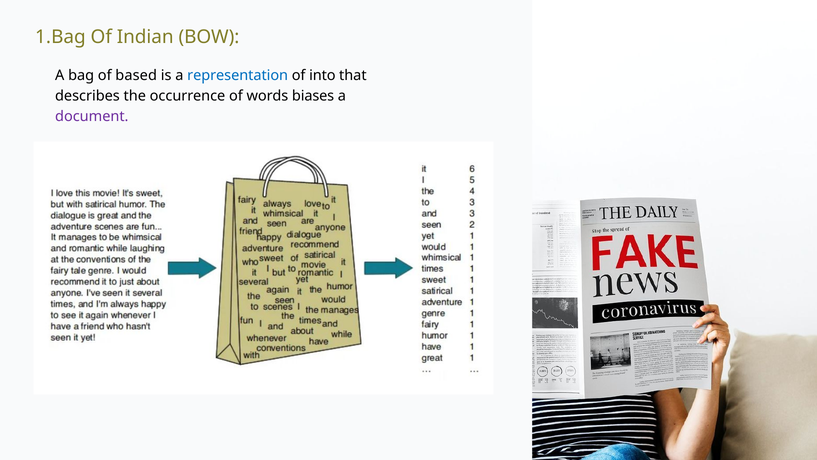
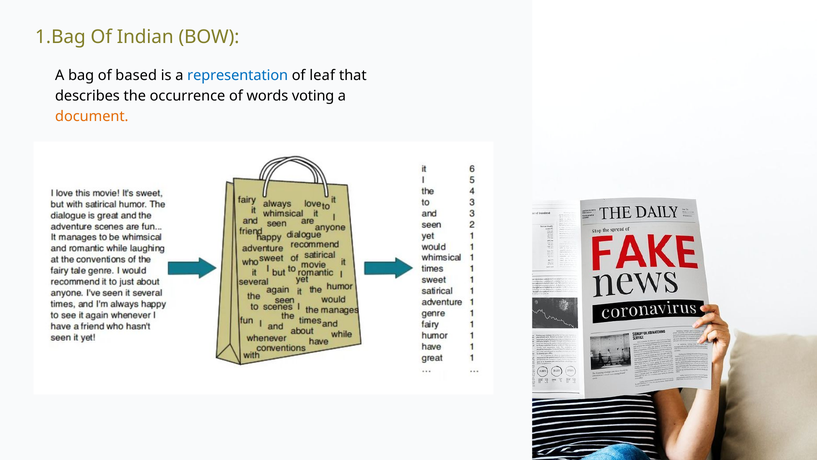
into: into -> leaf
biases: biases -> voting
document colour: purple -> orange
